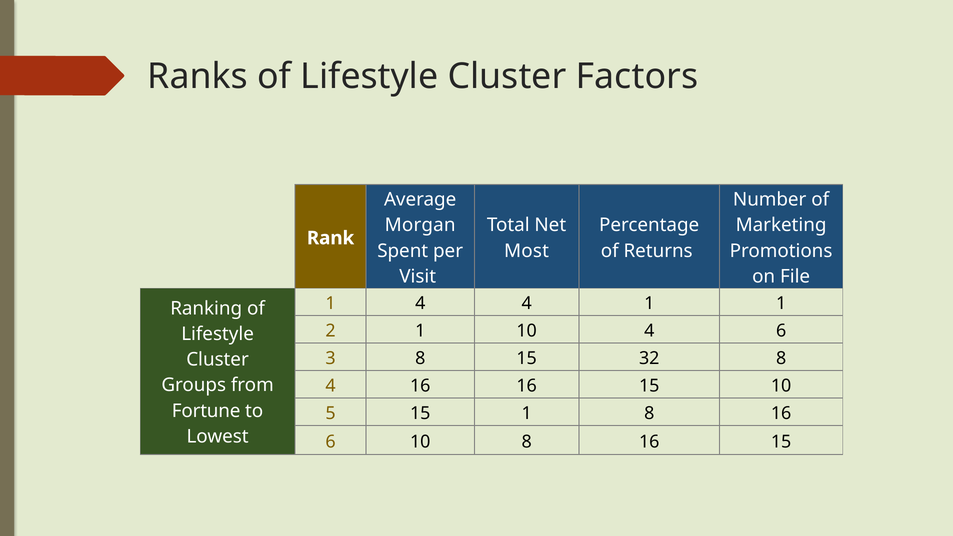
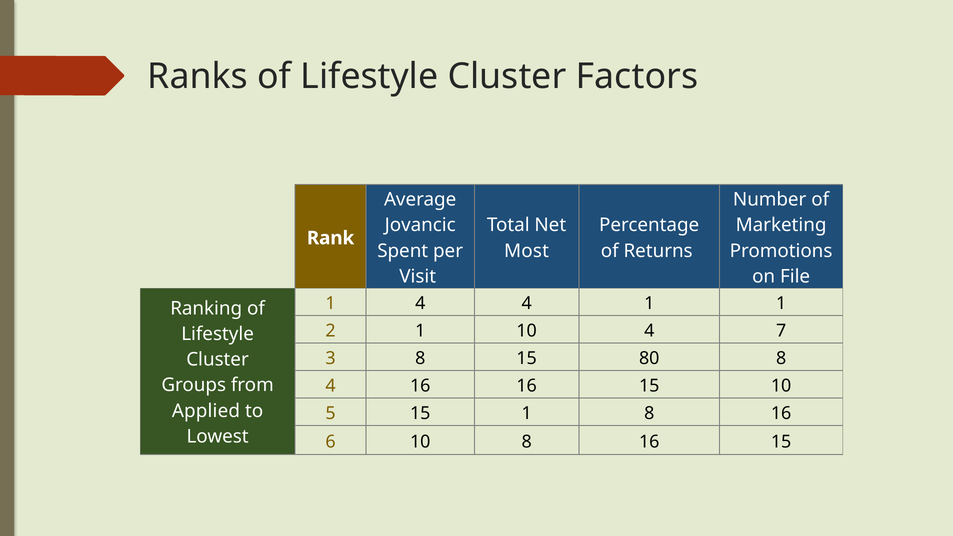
Morgan: Morgan -> Jovancic
4 6: 6 -> 7
32: 32 -> 80
Fortune: Fortune -> Applied
